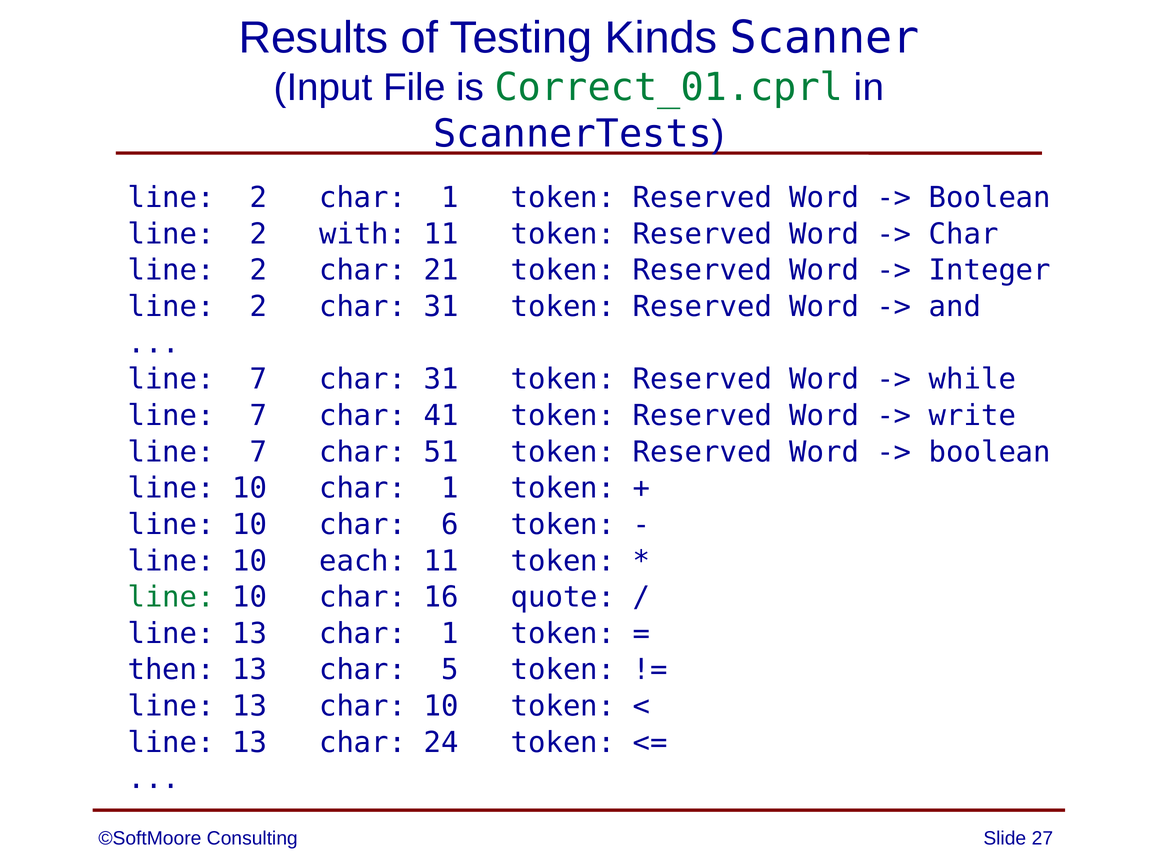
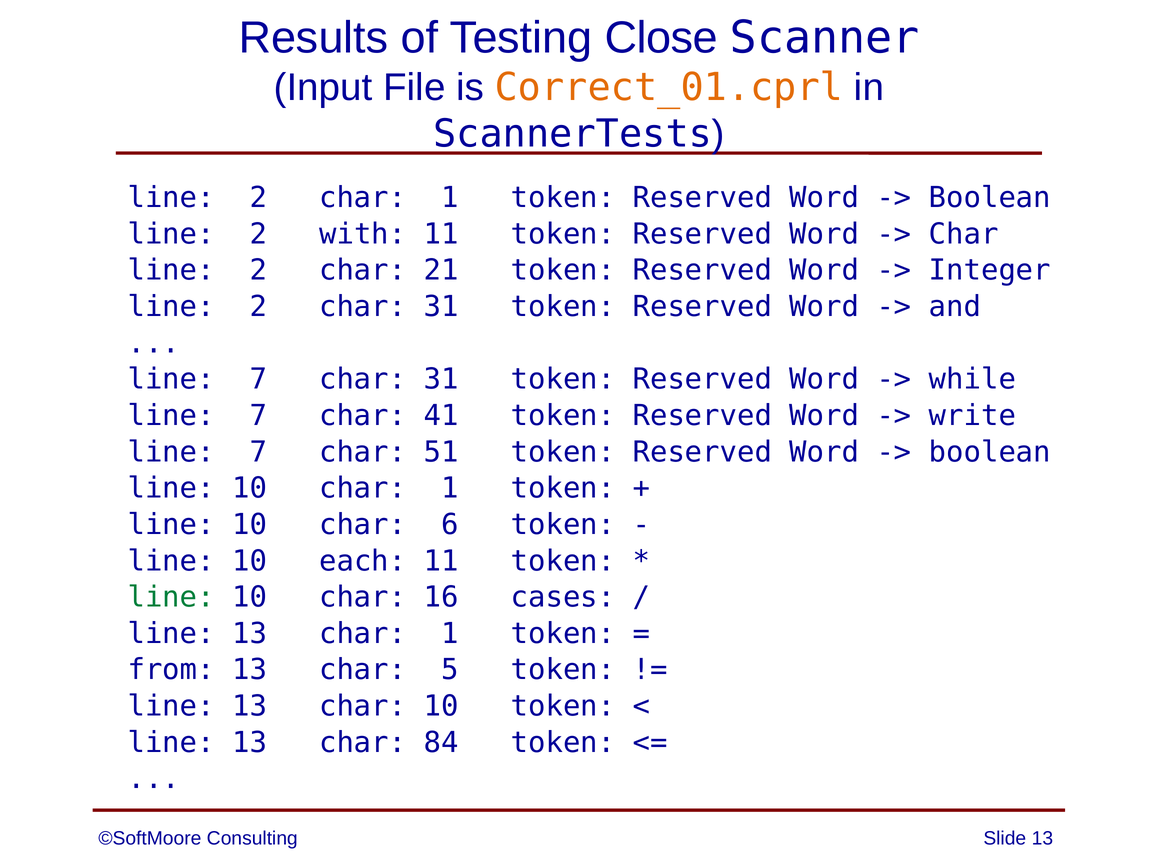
Kinds: Kinds -> Close
Correct_01.cprl colour: green -> orange
quote: quote -> cases
then: then -> from
24: 24 -> 84
Slide 27: 27 -> 13
